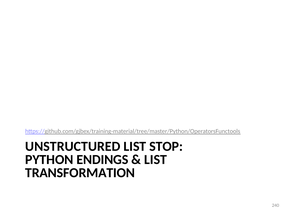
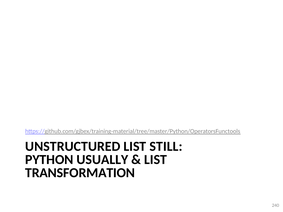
STOP: STOP -> STILL
ENDINGS: ENDINGS -> USUALLY
